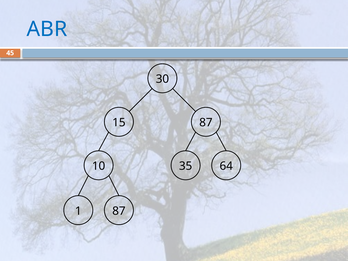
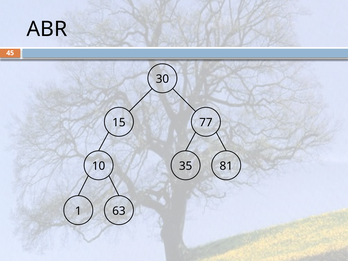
ABR colour: blue -> black
15 87: 87 -> 77
64: 64 -> 81
1 87: 87 -> 63
